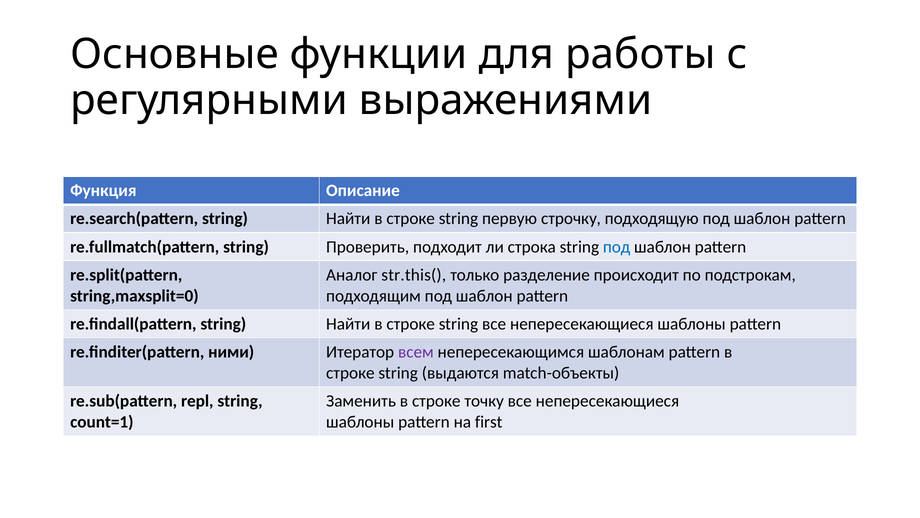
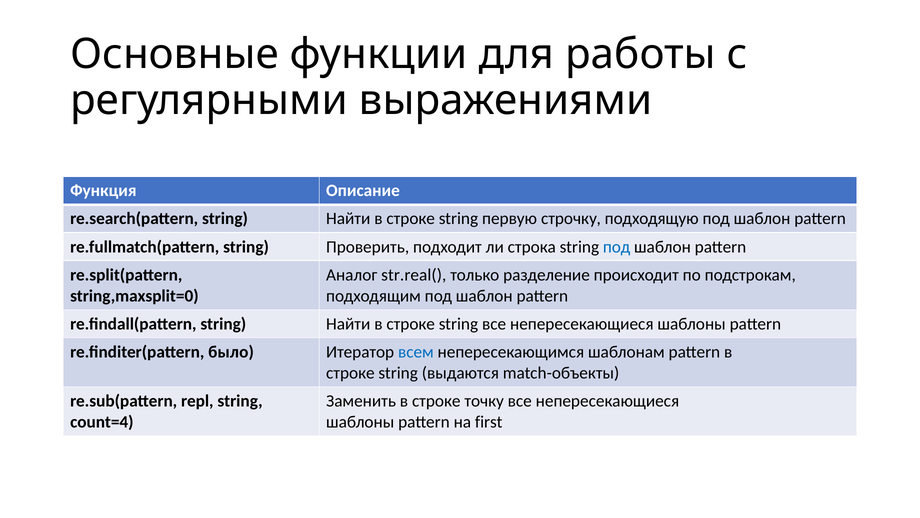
str.this(: str.this( -> str.real(
ними: ними -> было
всем colour: purple -> blue
count=1: count=1 -> count=4
